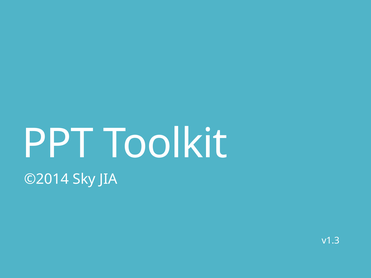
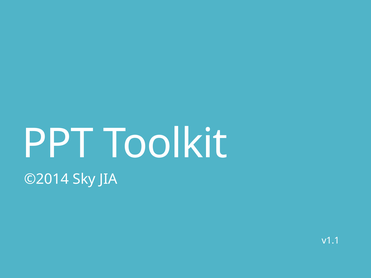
v1.3: v1.3 -> v1.1
